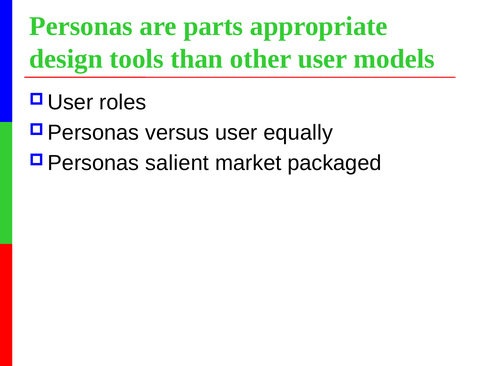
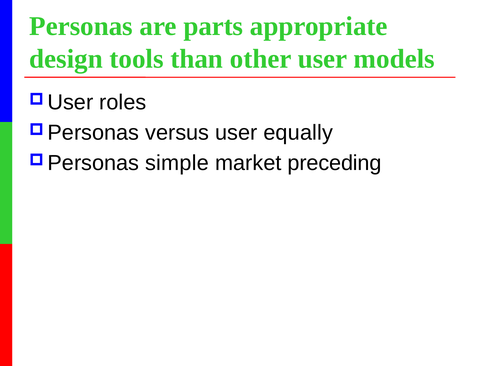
salient: salient -> simple
packaged: packaged -> preceding
